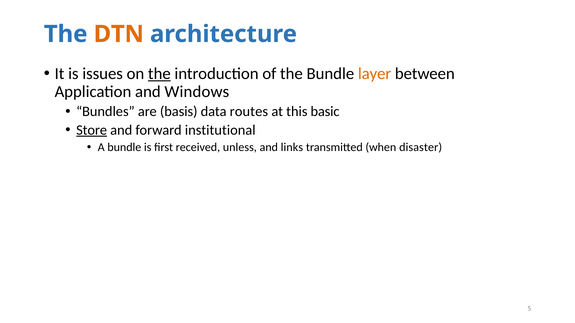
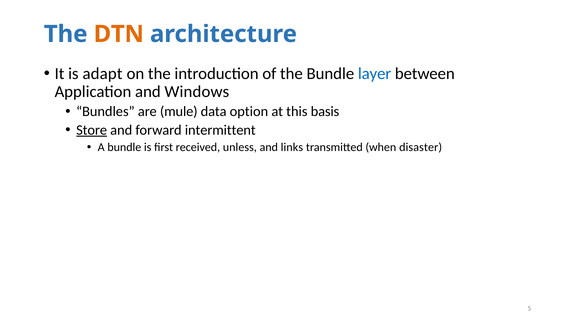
issues: issues -> adapt
the at (159, 74) underline: present -> none
layer colour: orange -> blue
basis: basis -> mule
routes: routes -> option
basic: basic -> basis
institutional: institutional -> intermittent
